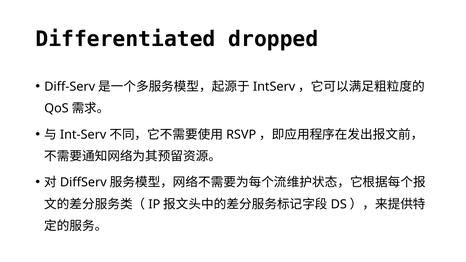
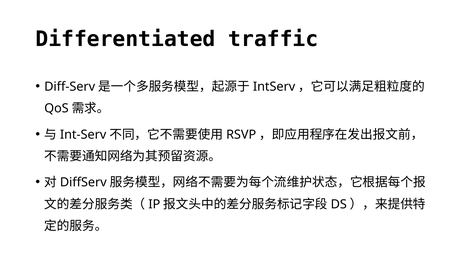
dropped: dropped -> traffic
